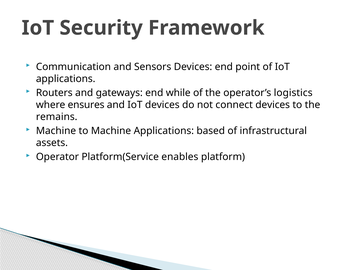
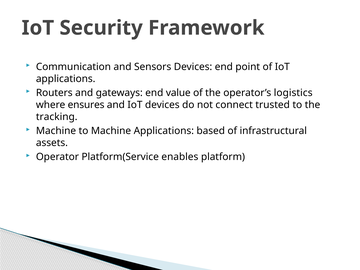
while: while -> value
connect devices: devices -> trusted
remains: remains -> tracking
